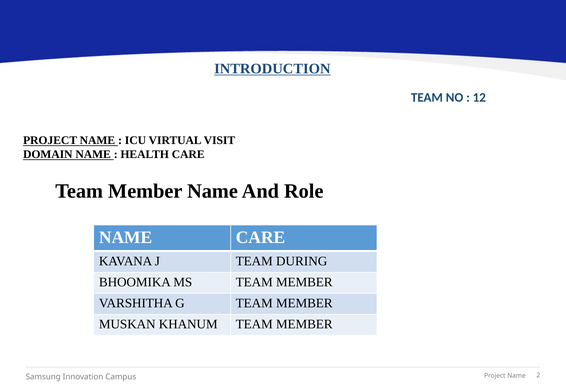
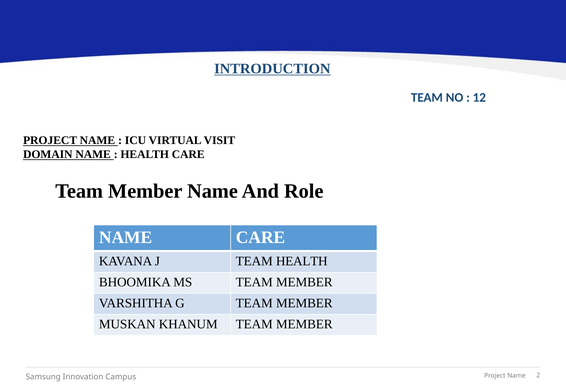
TEAM DURING: DURING -> HEALTH
